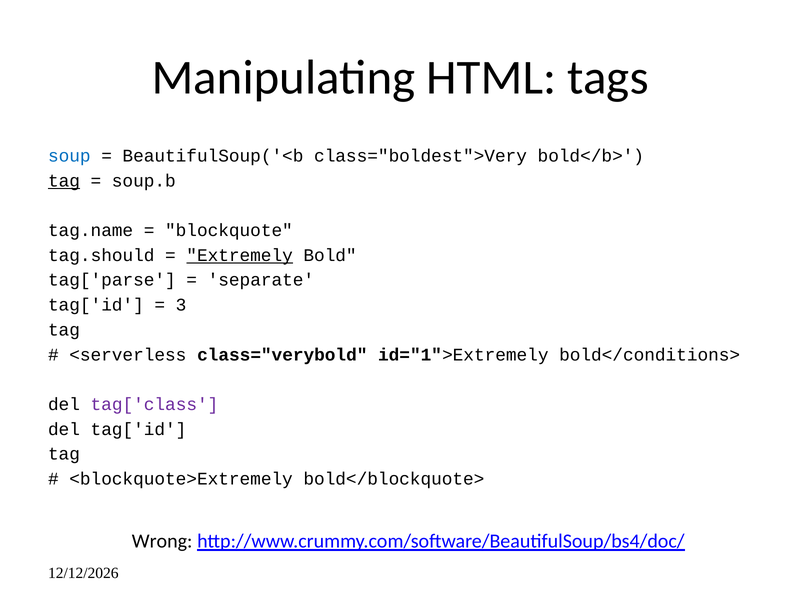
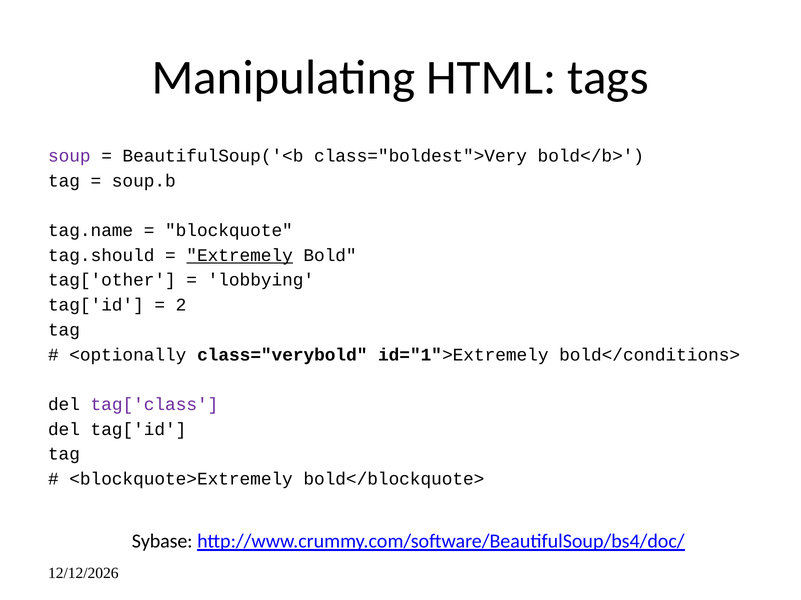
soup colour: blue -> purple
tag at (64, 181) underline: present -> none
tag['parse: tag['parse -> tag['other
separate: separate -> lobbying
3: 3 -> 2
<serverless: <serverless -> <optionally
Wrong: Wrong -> Sybase
